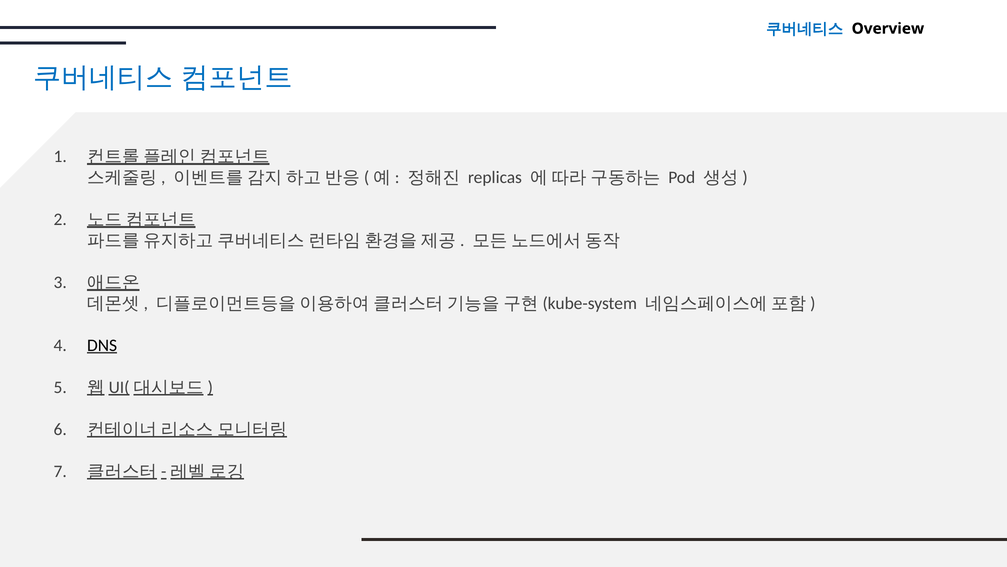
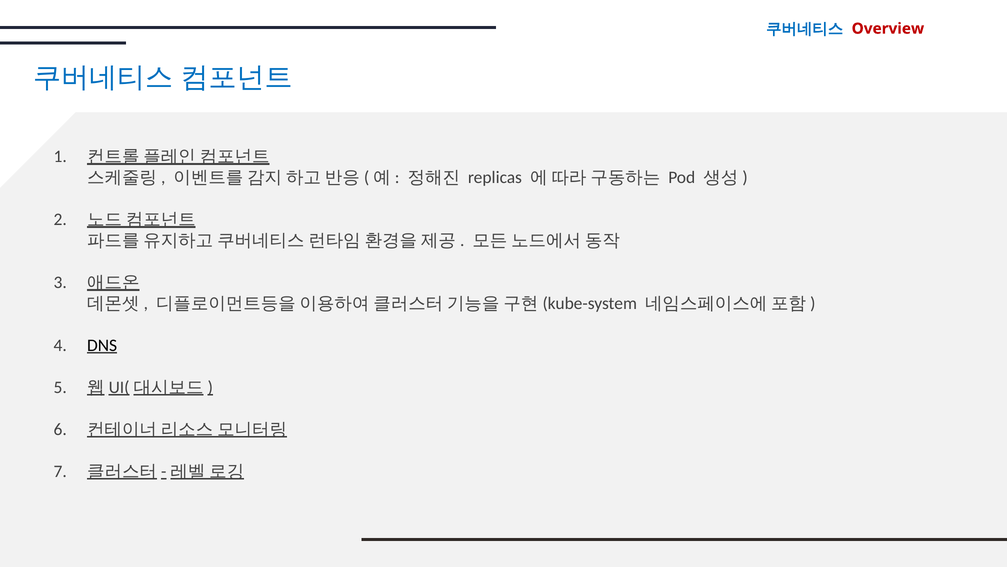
Overview colour: black -> red
